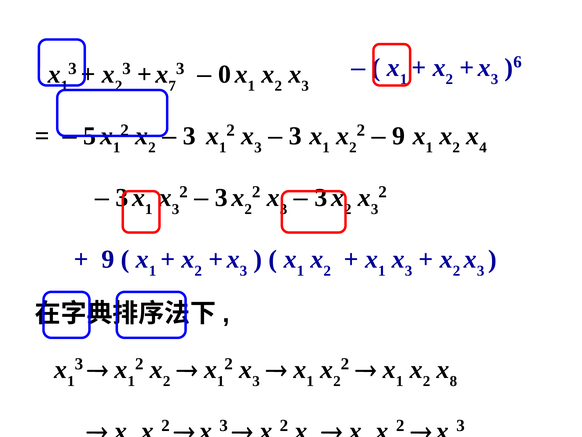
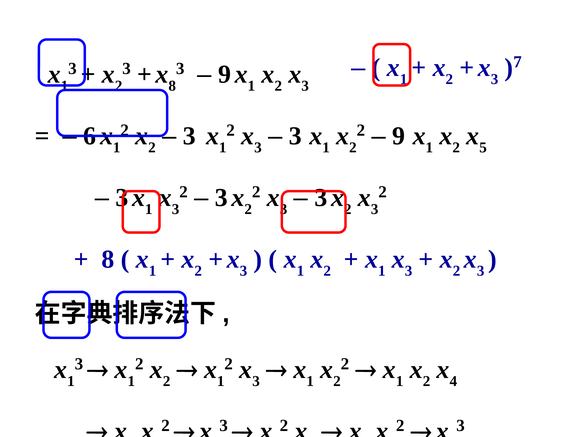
6: 6 -> 7
7 at (172, 86): 7 -> 8
0 at (225, 74): 0 -> 9
4: 4 -> 5
5: 5 -> 6
9 at (108, 259): 9 -> 8
8: 8 -> 4
